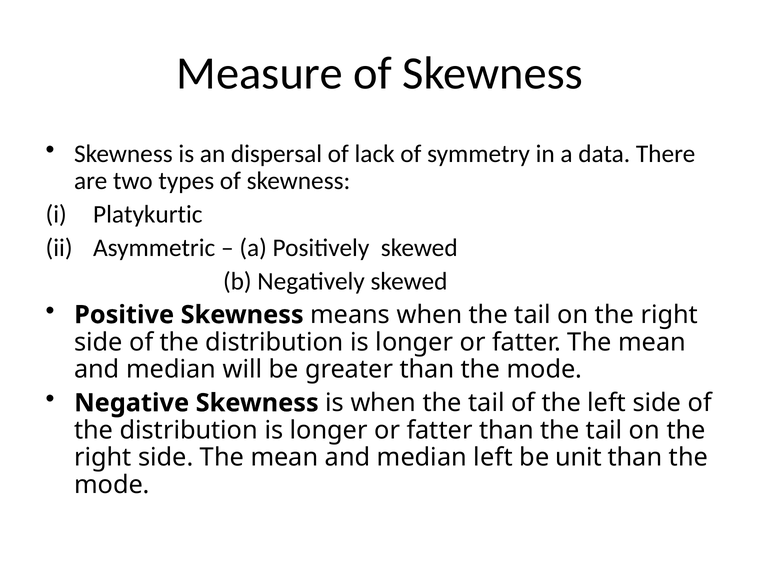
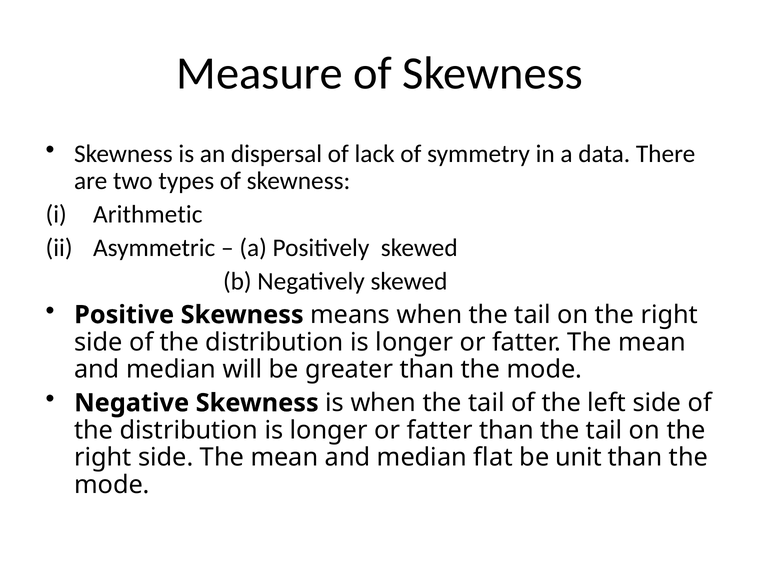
Platykurtic: Platykurtic -> Arithmetic
median left: left -> flat
